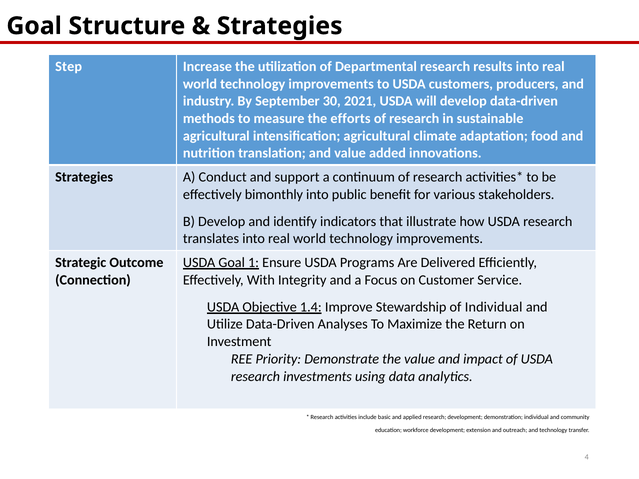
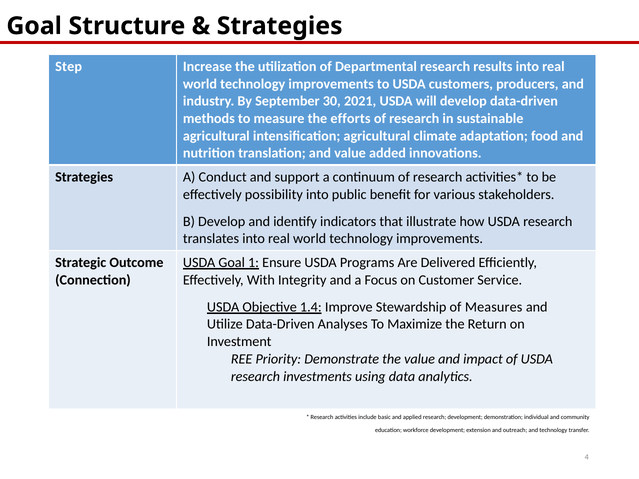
bimonthly: bimonthly -> possibility
of Individual: Individual -> Measures
